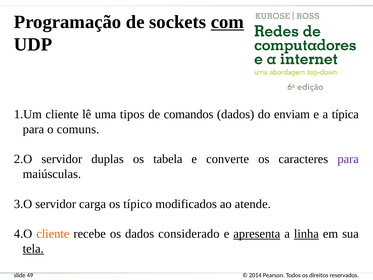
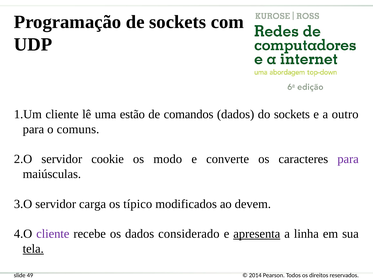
com underline: present -> none
tipos: tipos -> estão
do enviam: enviam -> sockets
típica: típica -> outro
duplas: duplas -> cookie
tabela: tabela -> modo
atende: atende -> devem
cliente at (53, 234) colour: orange -> purple
linha underline: present -> none
